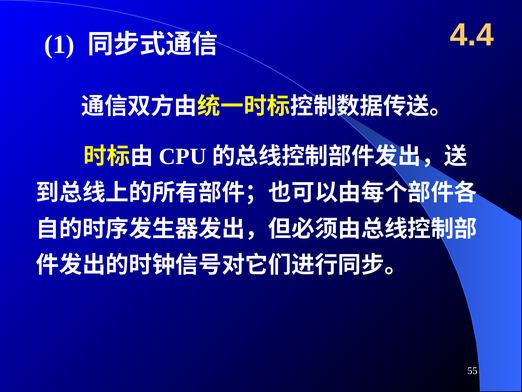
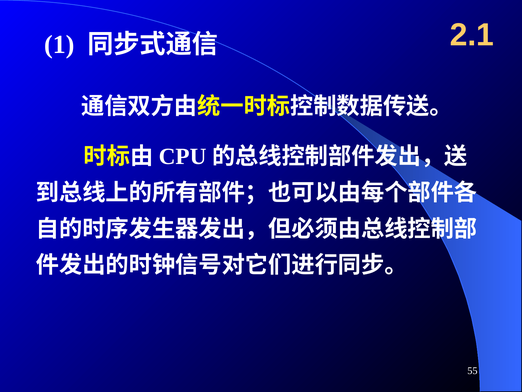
4.4: 4.4 -> 2.1
